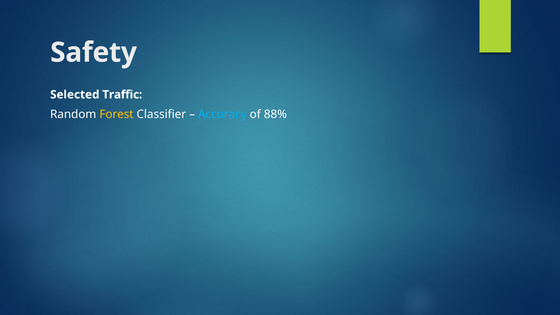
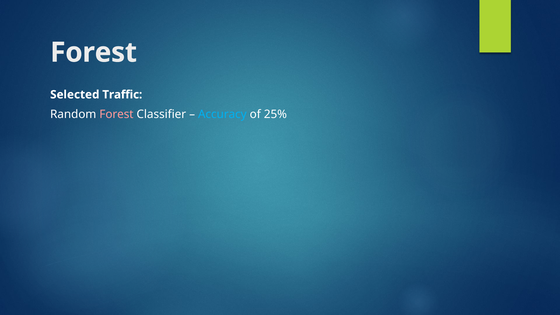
Safety at (94, 52): Safety -> Forest
Forest at (116, 114) colour: yellow -> pink
88%: 88% -> 25%
